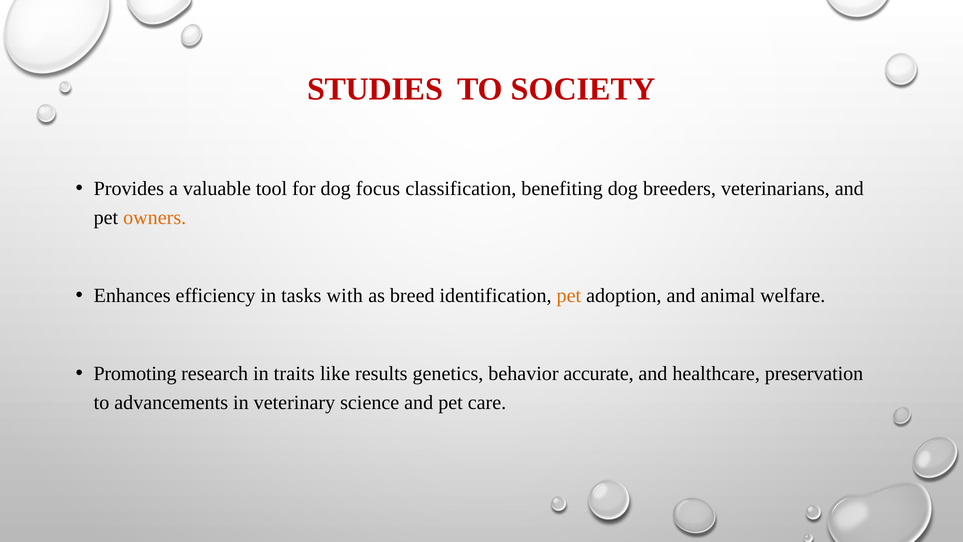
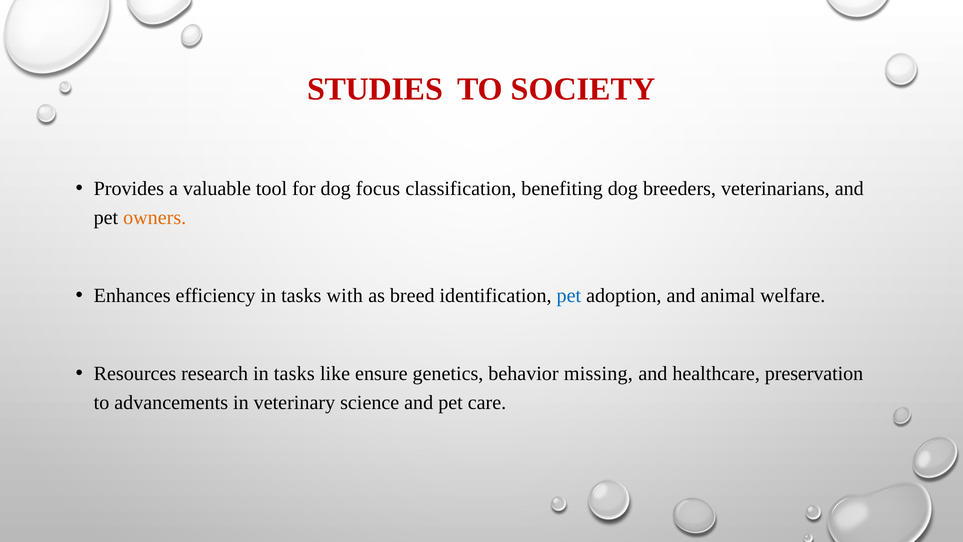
pet at (569, 295) colour: orange -> blue
Promoting: Promoting -> Resources
research in traits: traits -> tasks
results: results -> ensure
accurate: accurate -> missing
